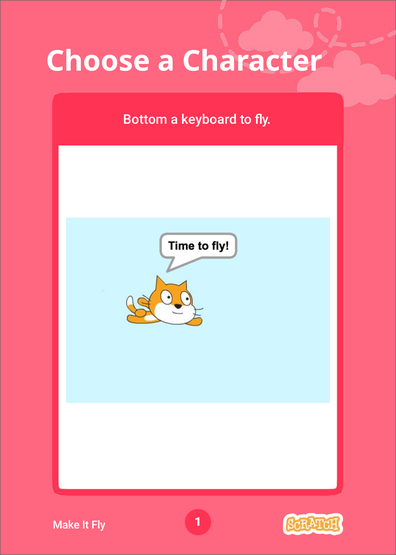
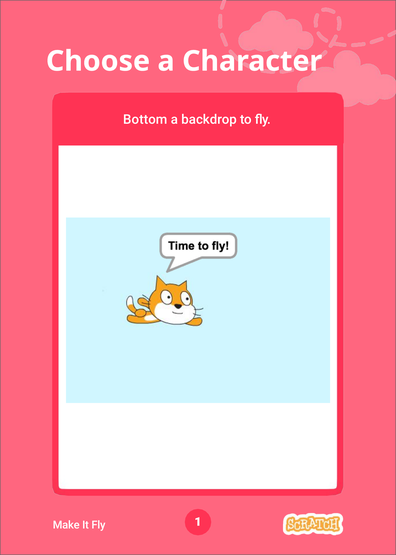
keyboard: keyboard -> backdrop
